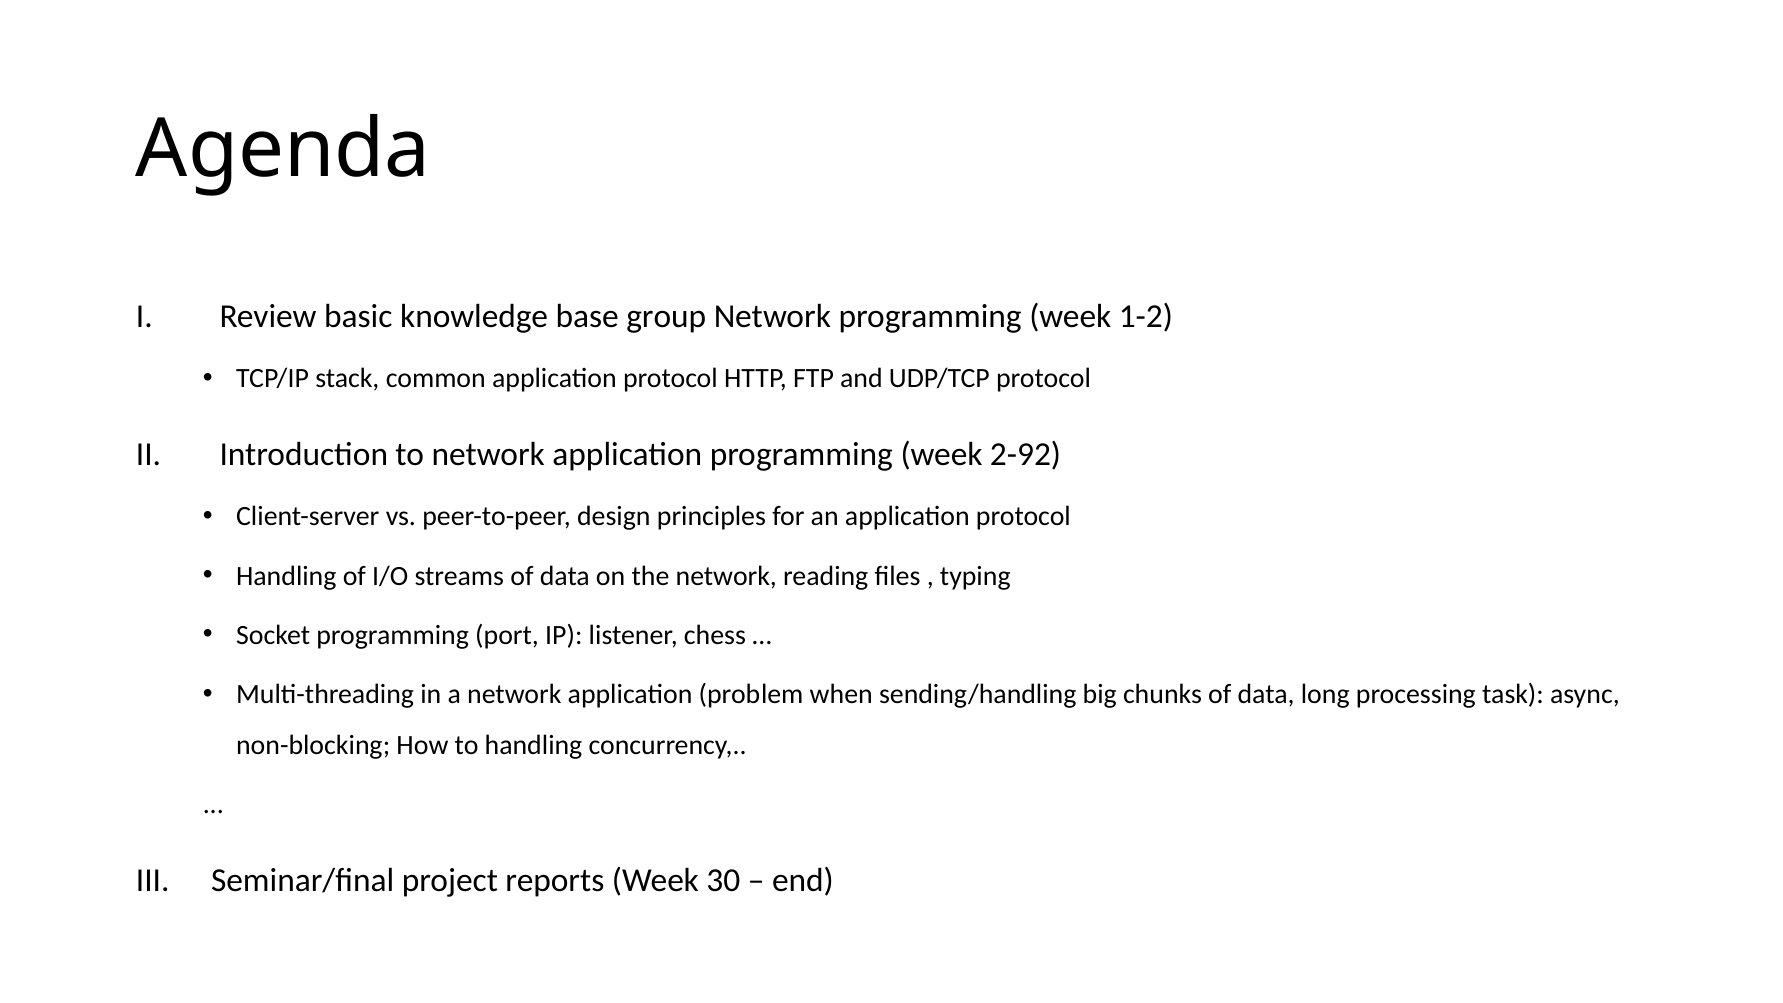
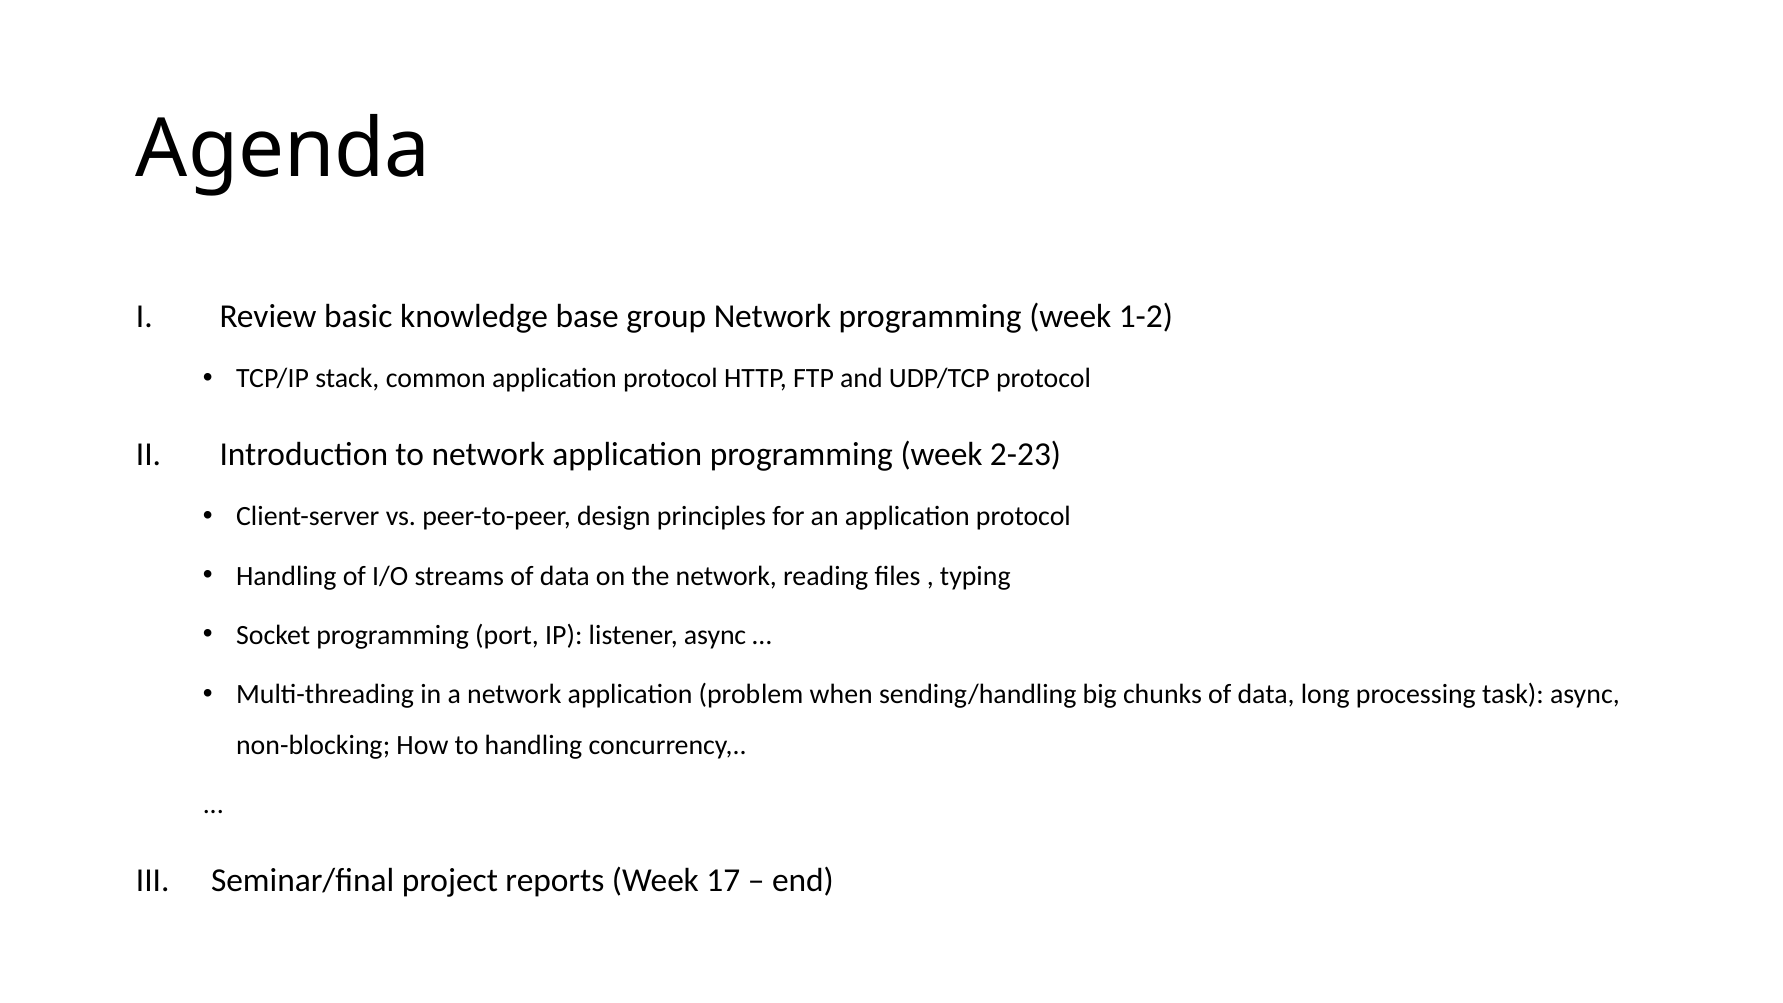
2-92: 2-92 -> 2-23
listener chess: chess -> async
30: 30 -> 17
